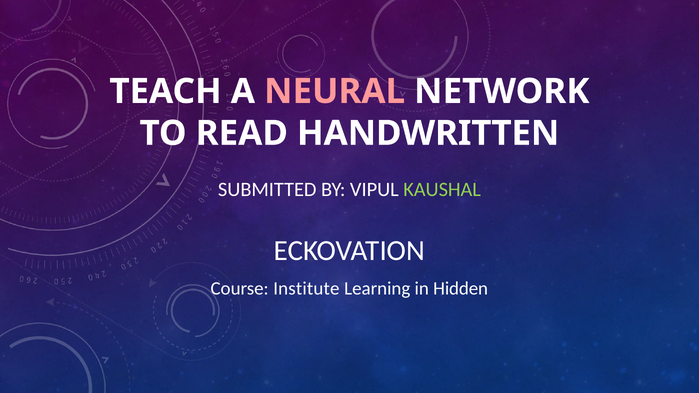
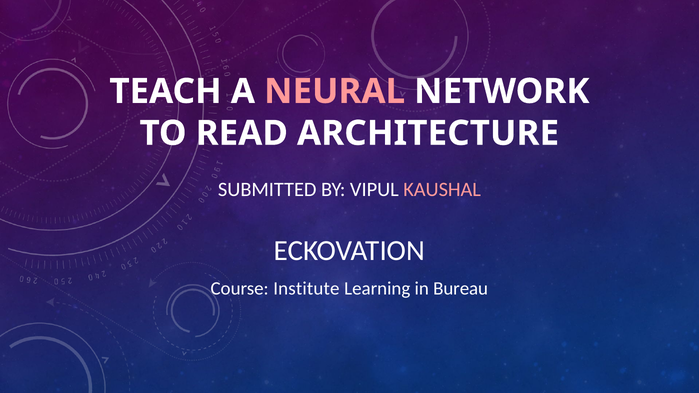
HANDWRITTEN: HANDWRITTEN -> ARCHITECTURE
KAUSHAL colour: light green -> pink
Hidden: Hidden -> Bureau
